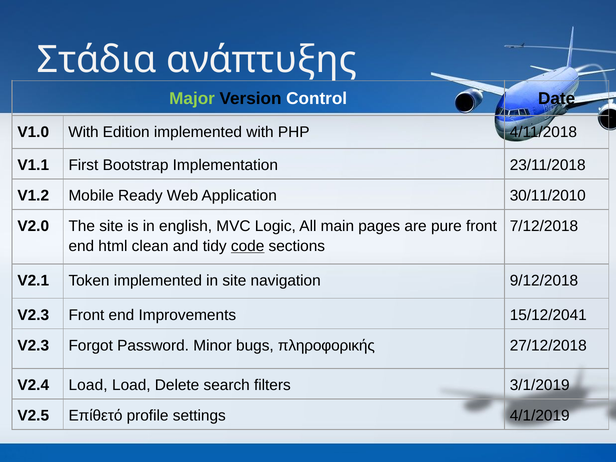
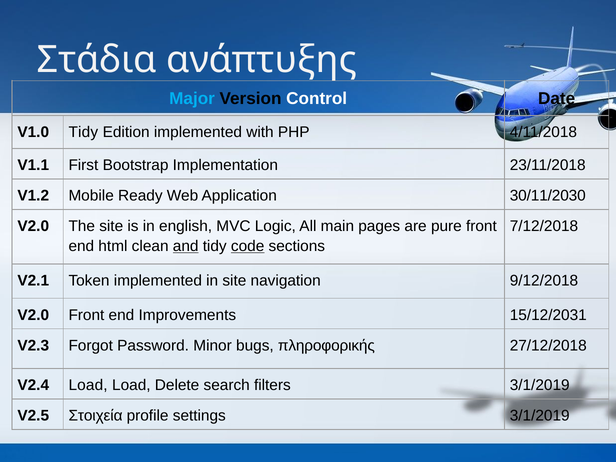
Major colour: light green -> light blue
V1.0 With: With -> Tidy
30/11/2010: 30/11/2010 -> 30/11/2030
and underline: none -> present
V2.3 at (33, 315): V2.3 -> V2.0
15/12/2041: 15/12/2041 -> 15/12/2031
Επίθετό: Επίθετό -> Στοιχεία
settings 4/1/2019: 4/1/2019 -> 3/1/2019
